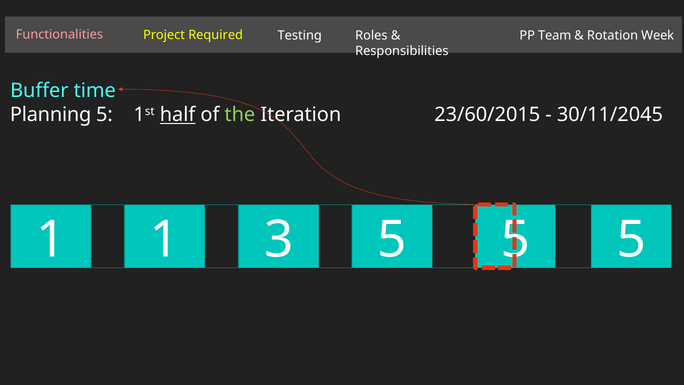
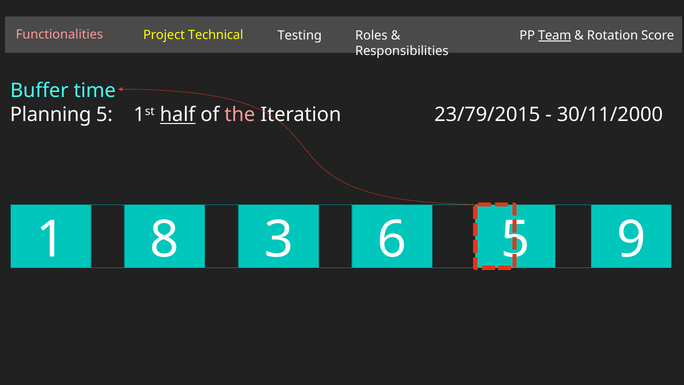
Required: Required -> Technical
Team underline: none -> present
Week: Week -> Score
the colour: light green -> pink
23/60/2015: 23/60/2015 -> 23/79/2015
30/11/2045: 30/11/2045 -> 30/11/2000
1 1: 1 -> 8
3 5: 5 -> 6
5 at (631, 240): 5 -> 9
